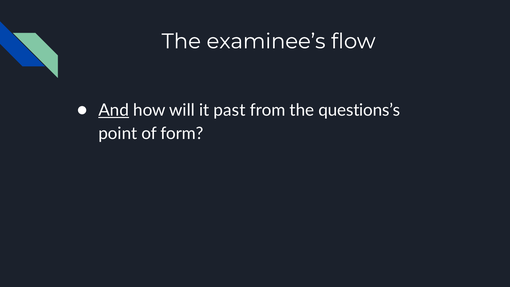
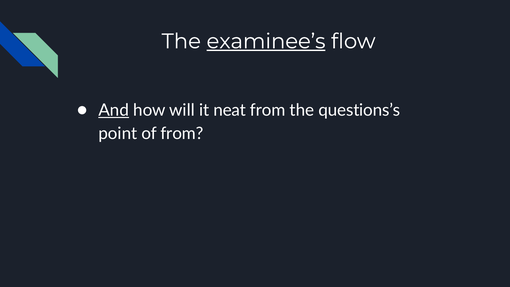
examinee’s underline: none -> present
past: past -> neat
of form: form -> from
